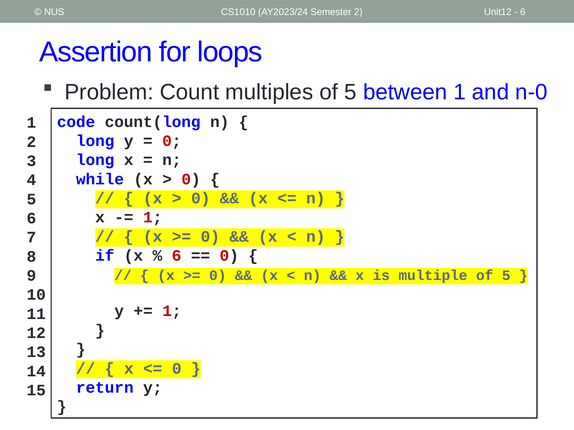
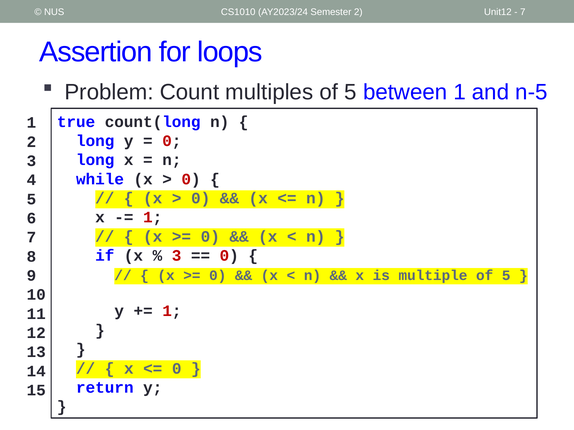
6 at (523, 12): 6 -> 7
n-0: n-0 -> n-5
code: code -> true
6 at (177, 256): 6 -> 3
